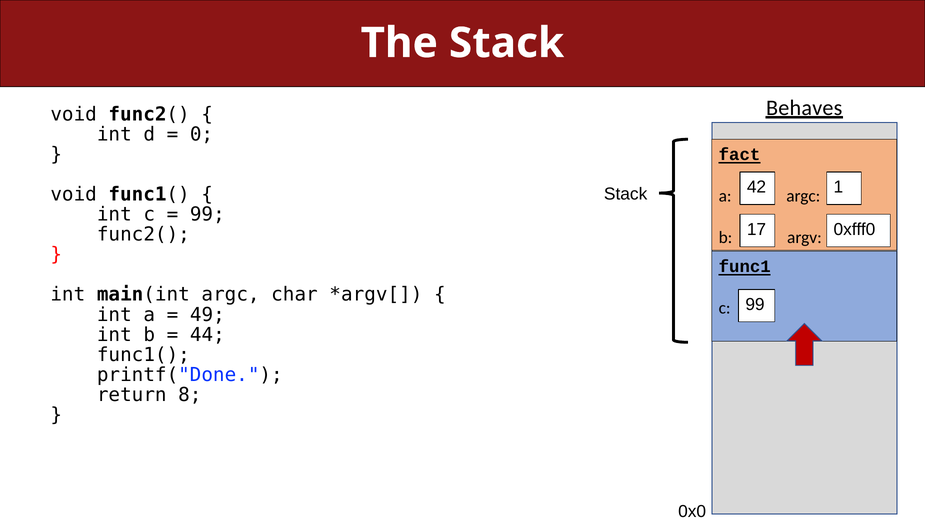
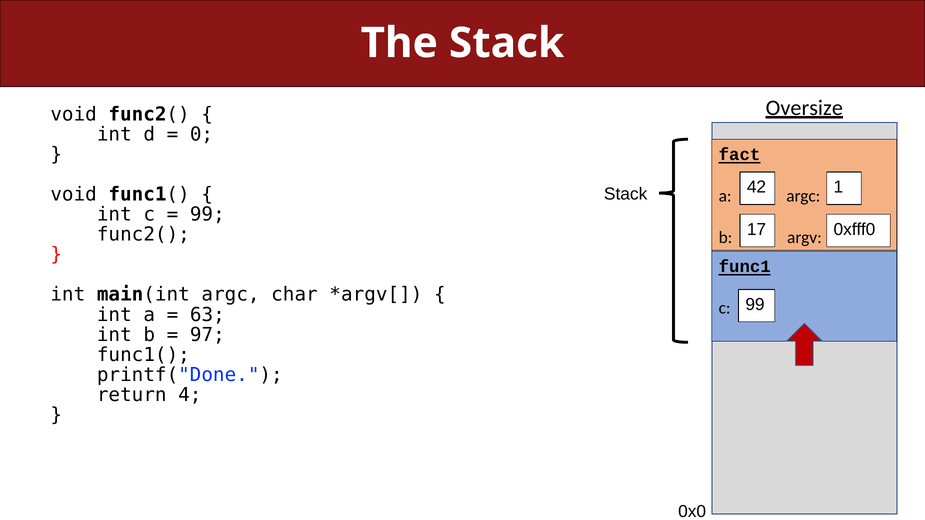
Behaves: Behaves -> Oversize
49: 49 -> 63
44: 44 -> 97
8: 8 -> 4
